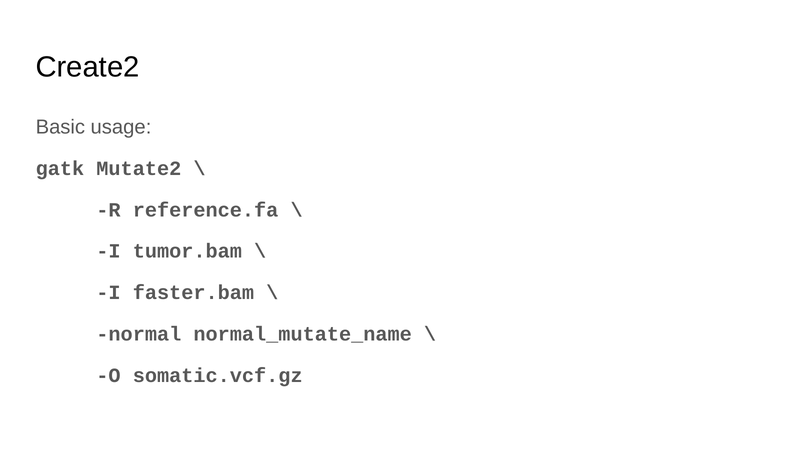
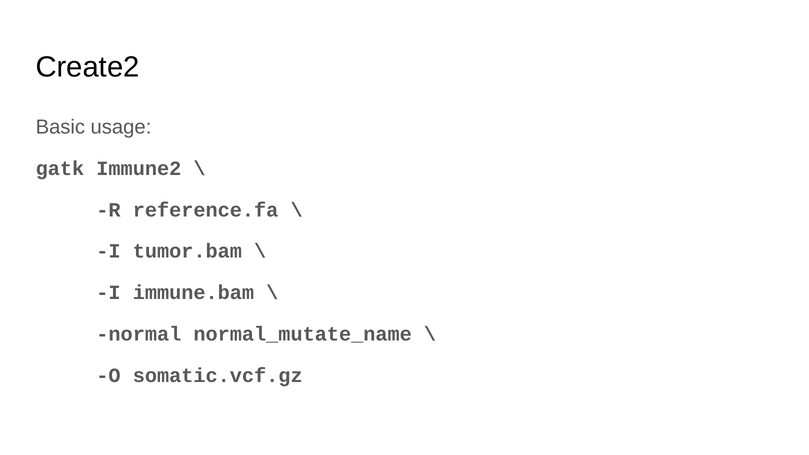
Mutate2: Mutate2 -> Immune2
faster.bam: faster.bam -> immune.bam
